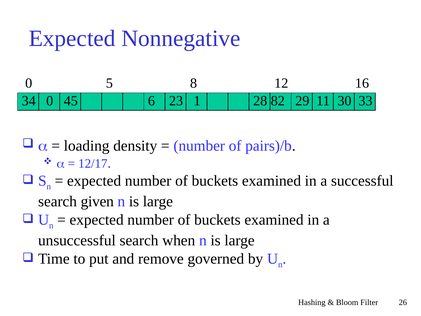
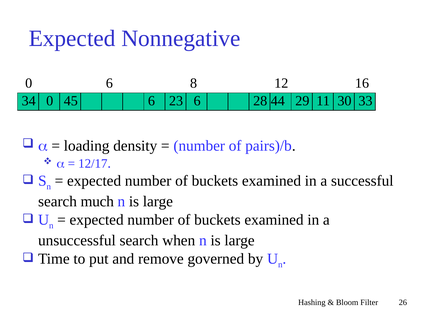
0 5: 5 -> 6
23 1: 1 -> 6
82: 82 -> 44
given: given -> much
